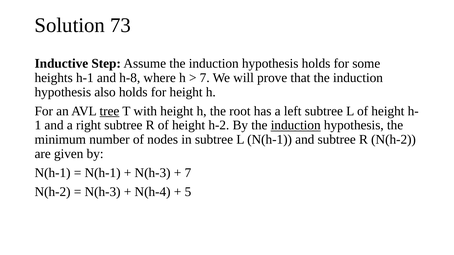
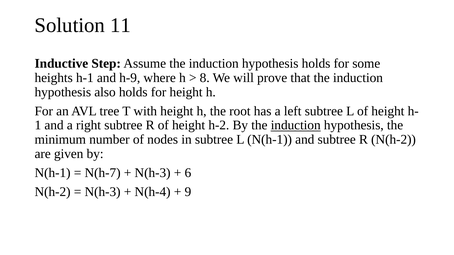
73: 73 -> 11
h-8: h-8 -> h-9
7 at (205, 78): 7 -> 8
tree underline: present -> none
N(h-1 at (103, 173): N(h-1 -> N(h-7
7 at (188, 173): 7 -> 6
5: 5 -> 9
